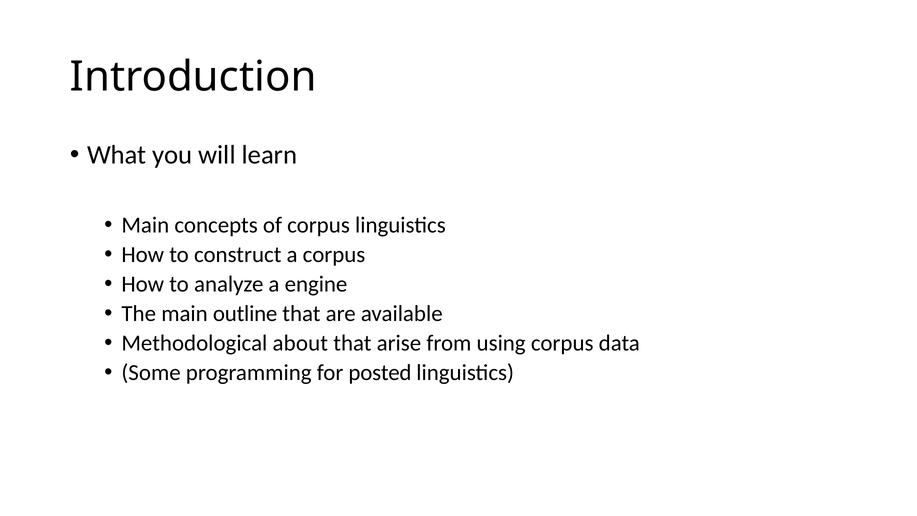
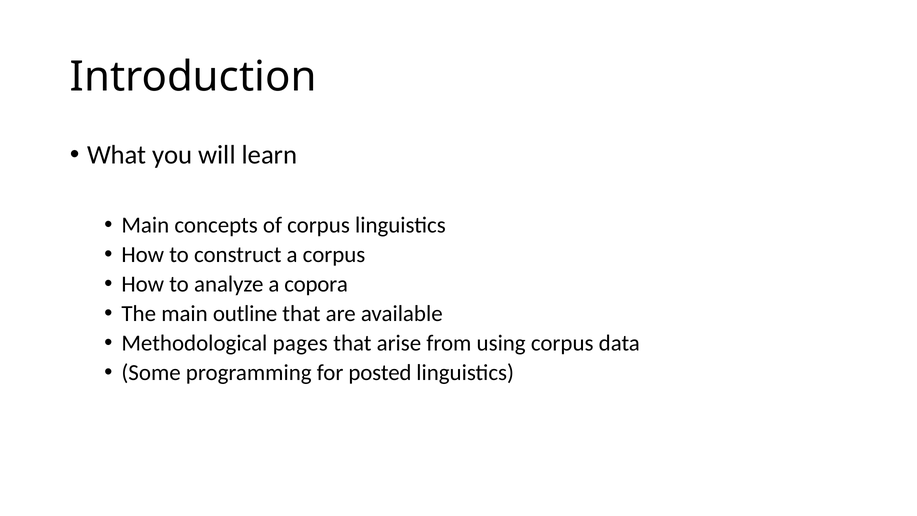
engine: engine -> copora
about: about -> pages
